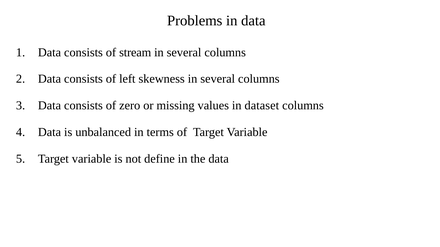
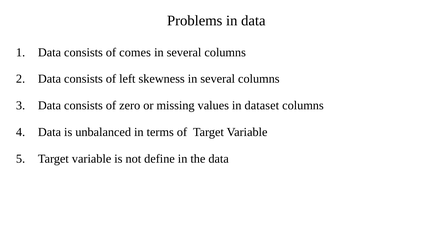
stream: stream -> comes
